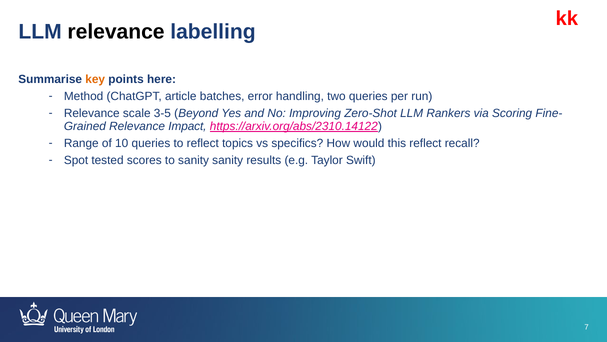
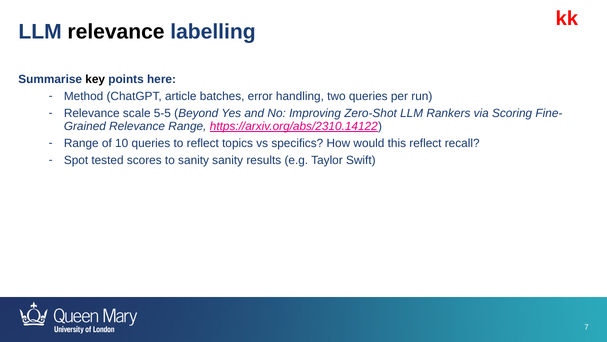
key colour: orange -> black
3-5: 3-5 -> 5-5
Relevance Impact: Impact -> Range
